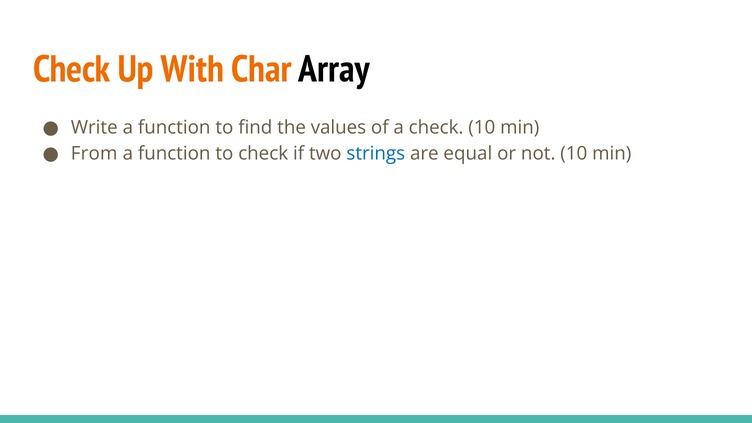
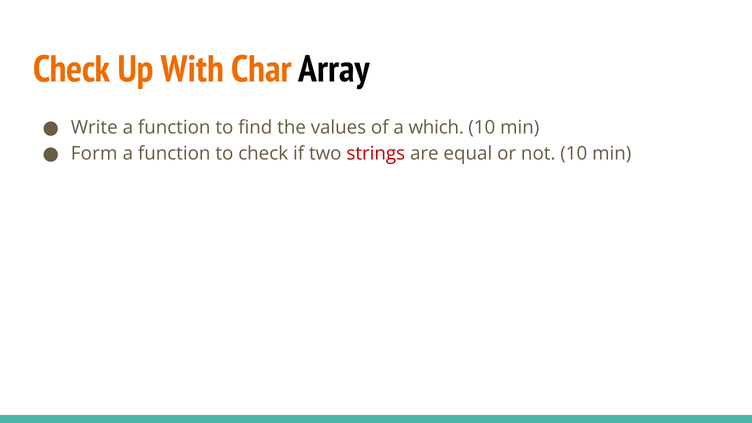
a check: check -> which
From: From -> Form
strings colour: blue -> red
